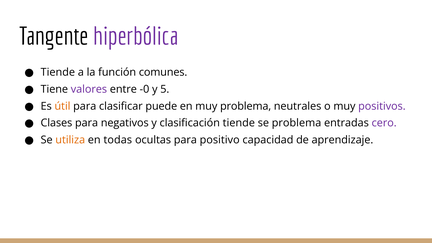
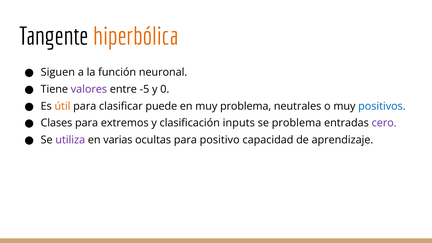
hiperbólica colour: purple -> orange
Tiende at (58, 72): Tiende -> Siguen
comunes: comunes -> neuronal
-0: -0 -> -5
5: 5 -> 0
positivos colour: purple -> blue
negativos: negativos -> extremos
clasificación tiende: tiende -> inputs
utiliza colour: orange -> purple
todas: todas -> varias
